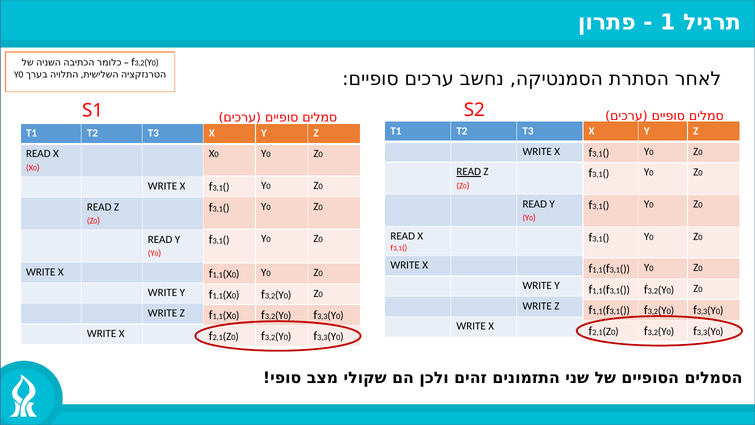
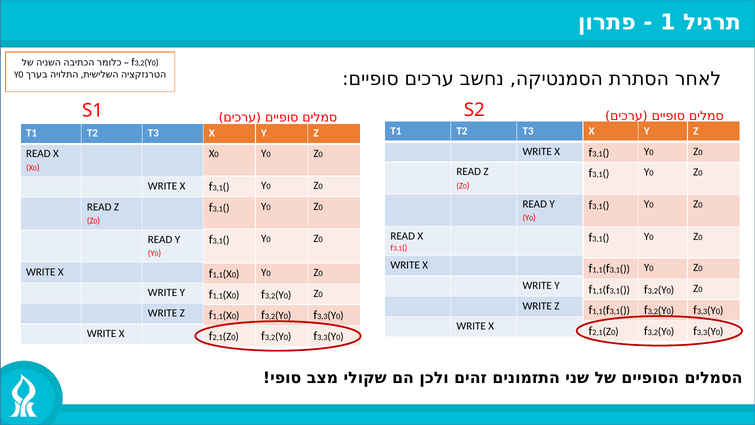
READ at (469, 172) underline: present -> none
